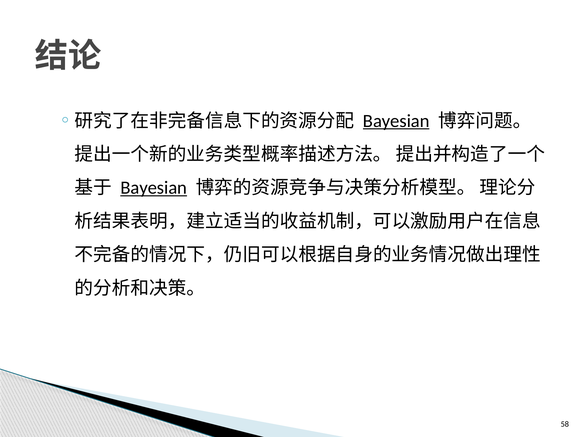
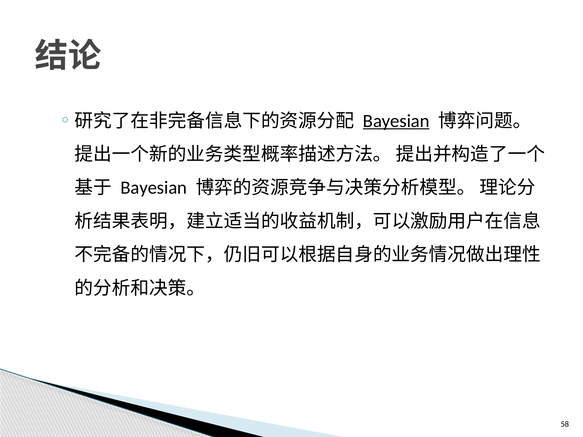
Bayesian at (154, 188) underline: present -> none
